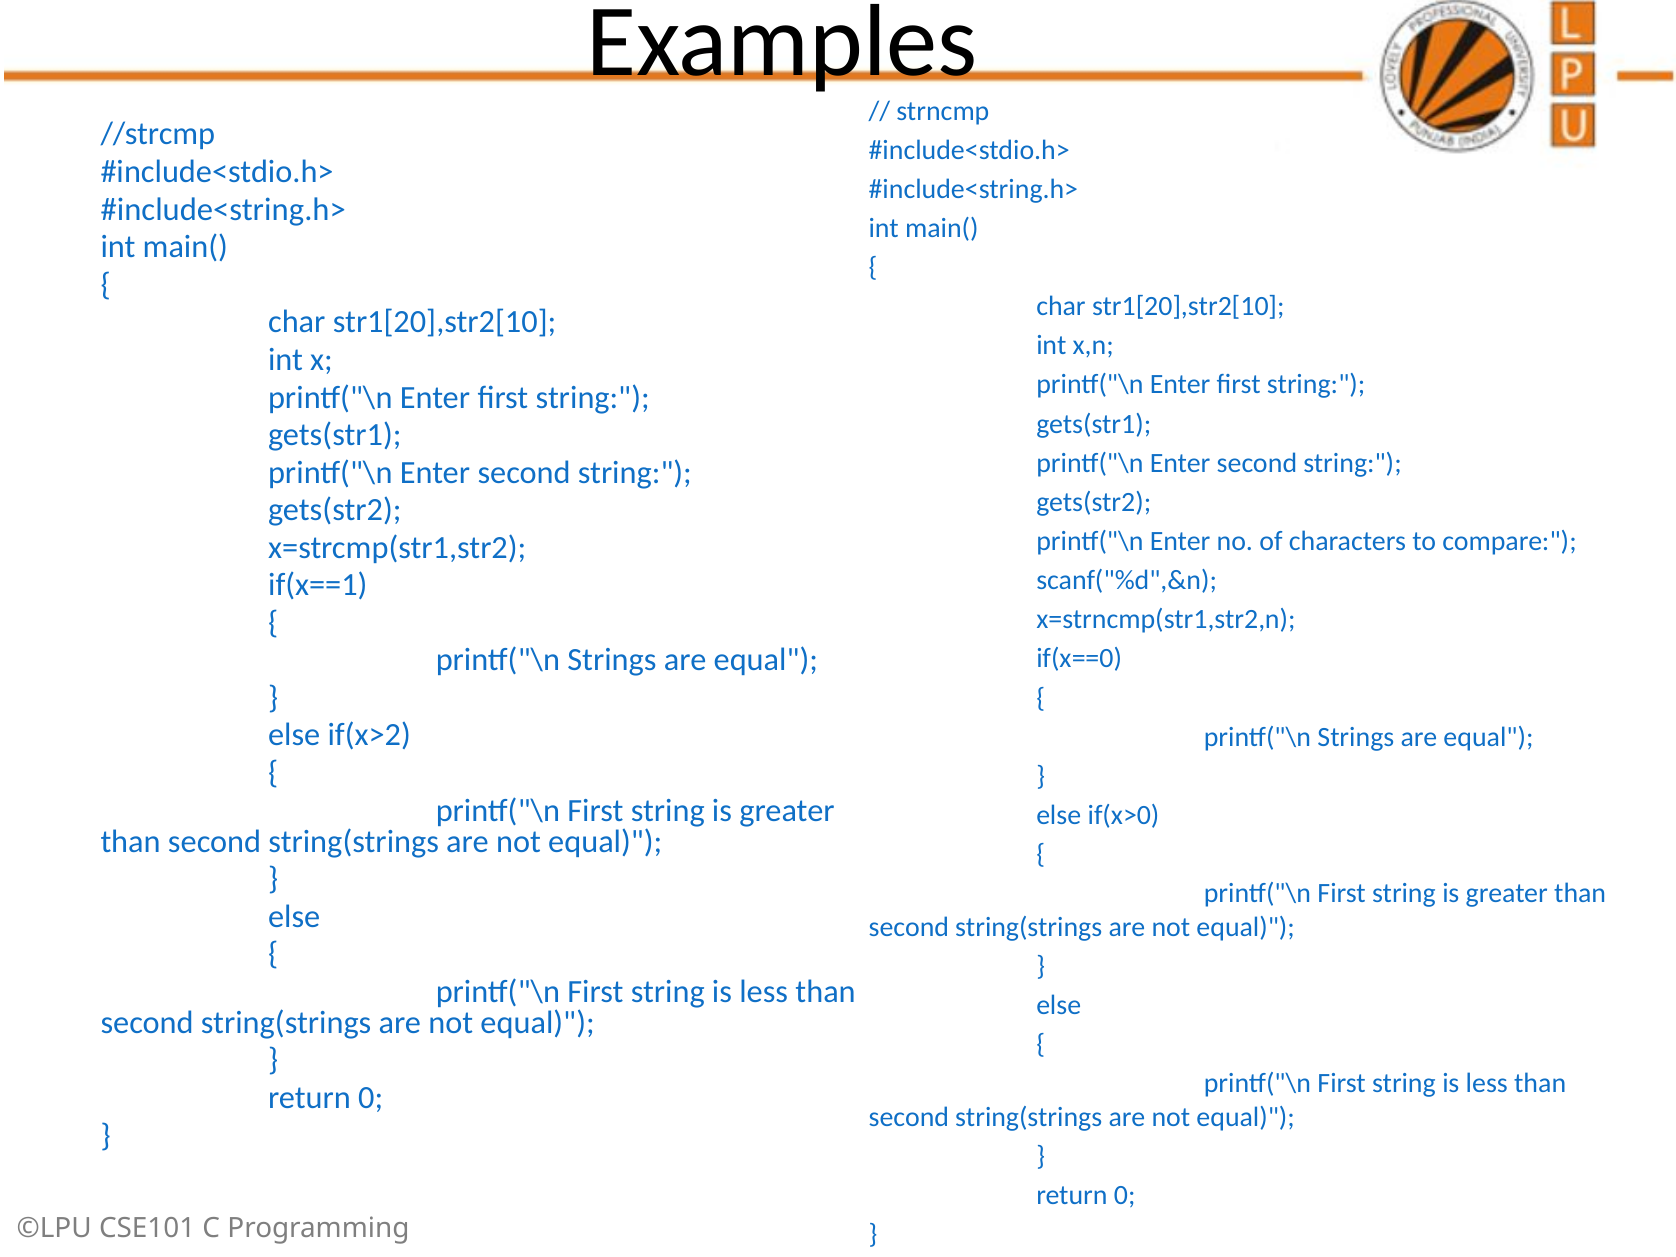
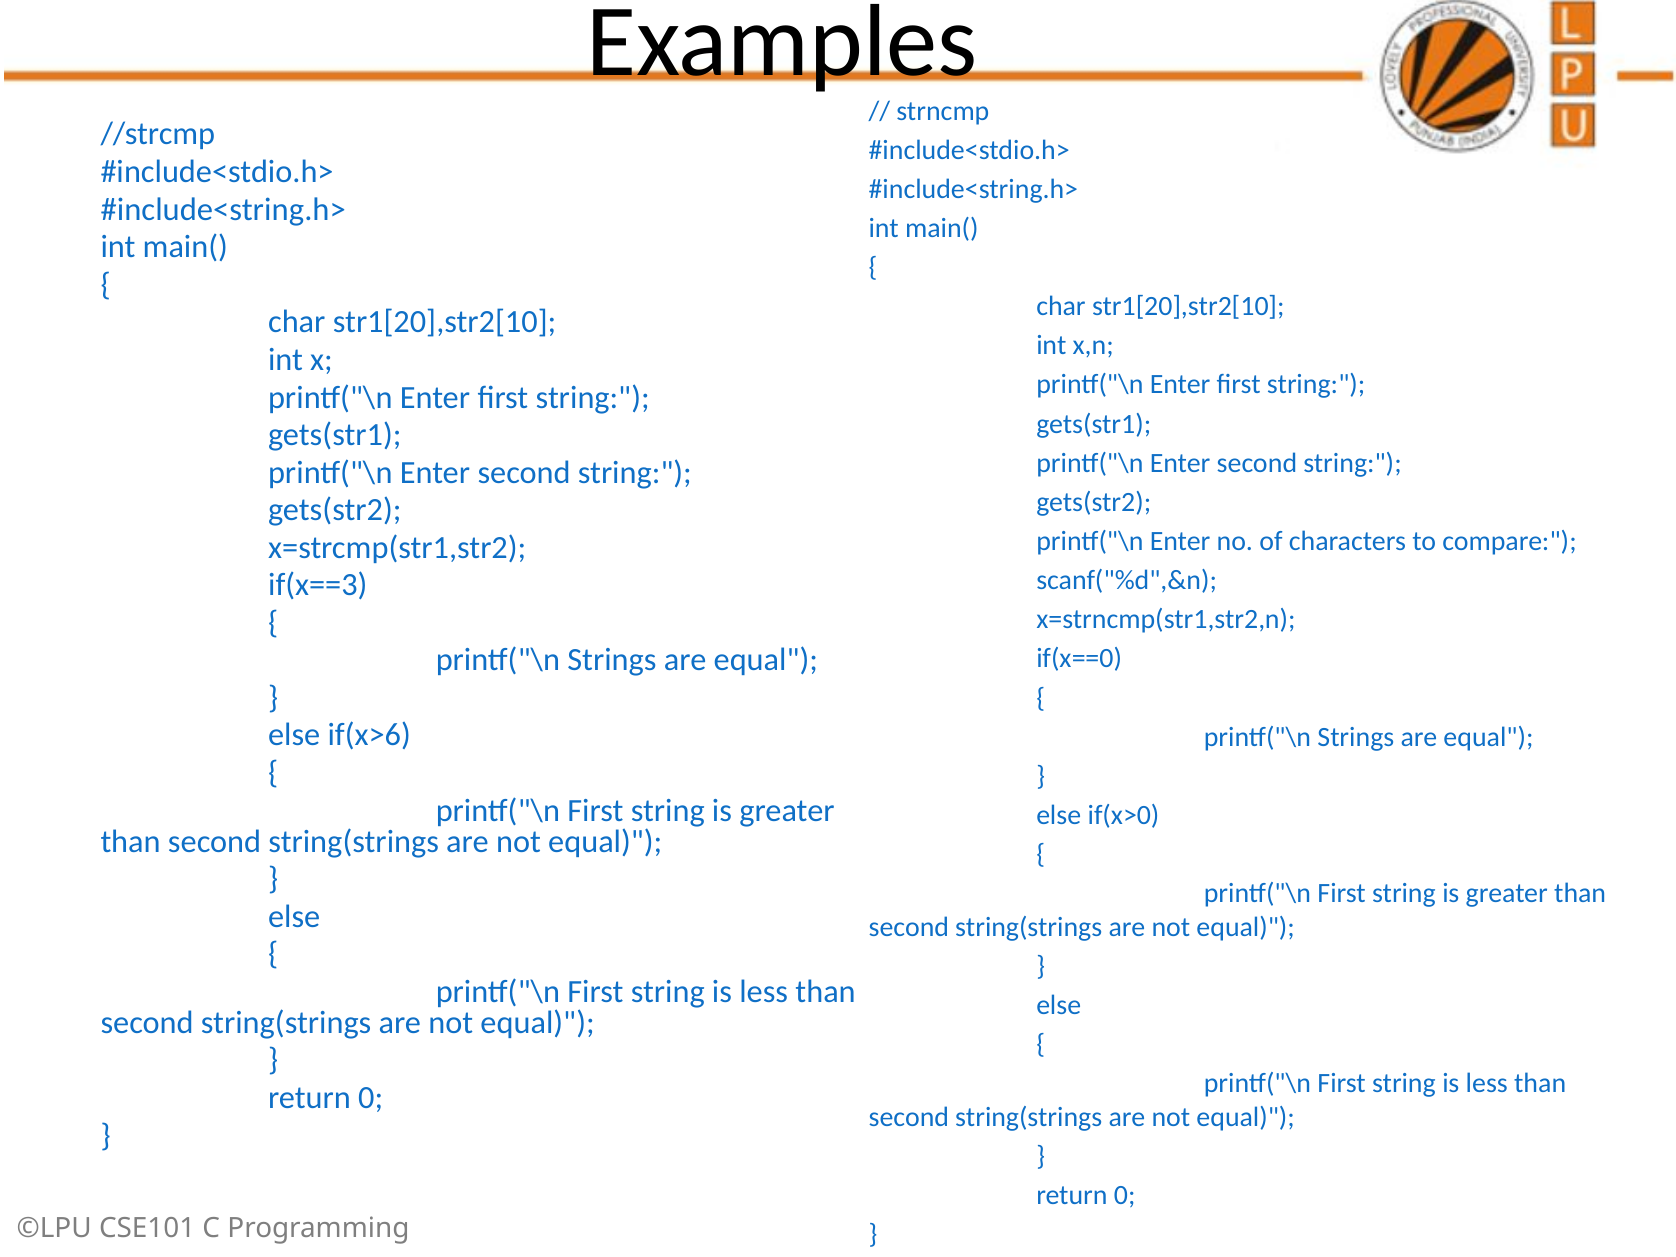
if(x==1: if(x==1 -> if(x==3
if(x>2: if(x>2 -> if(x>6
